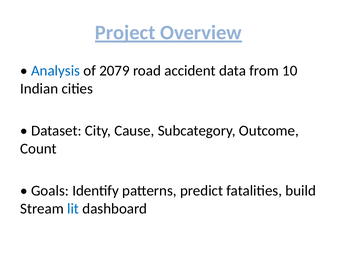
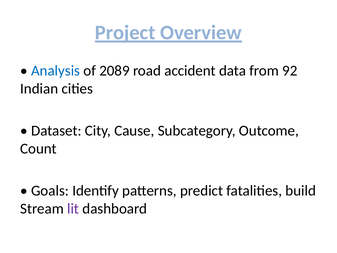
2079: 2079 -> 2089
10: 10 -> 92
lit colour: blue -> purple
